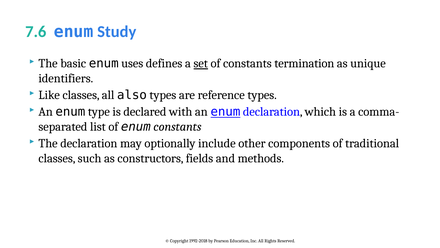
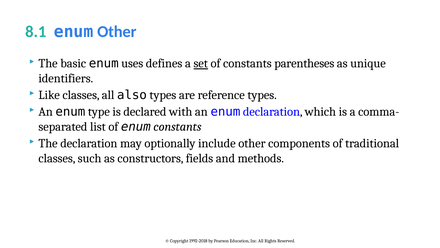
7.6: 7.6 -> 8.1
enum Study: Study -> Other
termination: termination -> parentheses
enum at (225, 112) underline: present -> none
